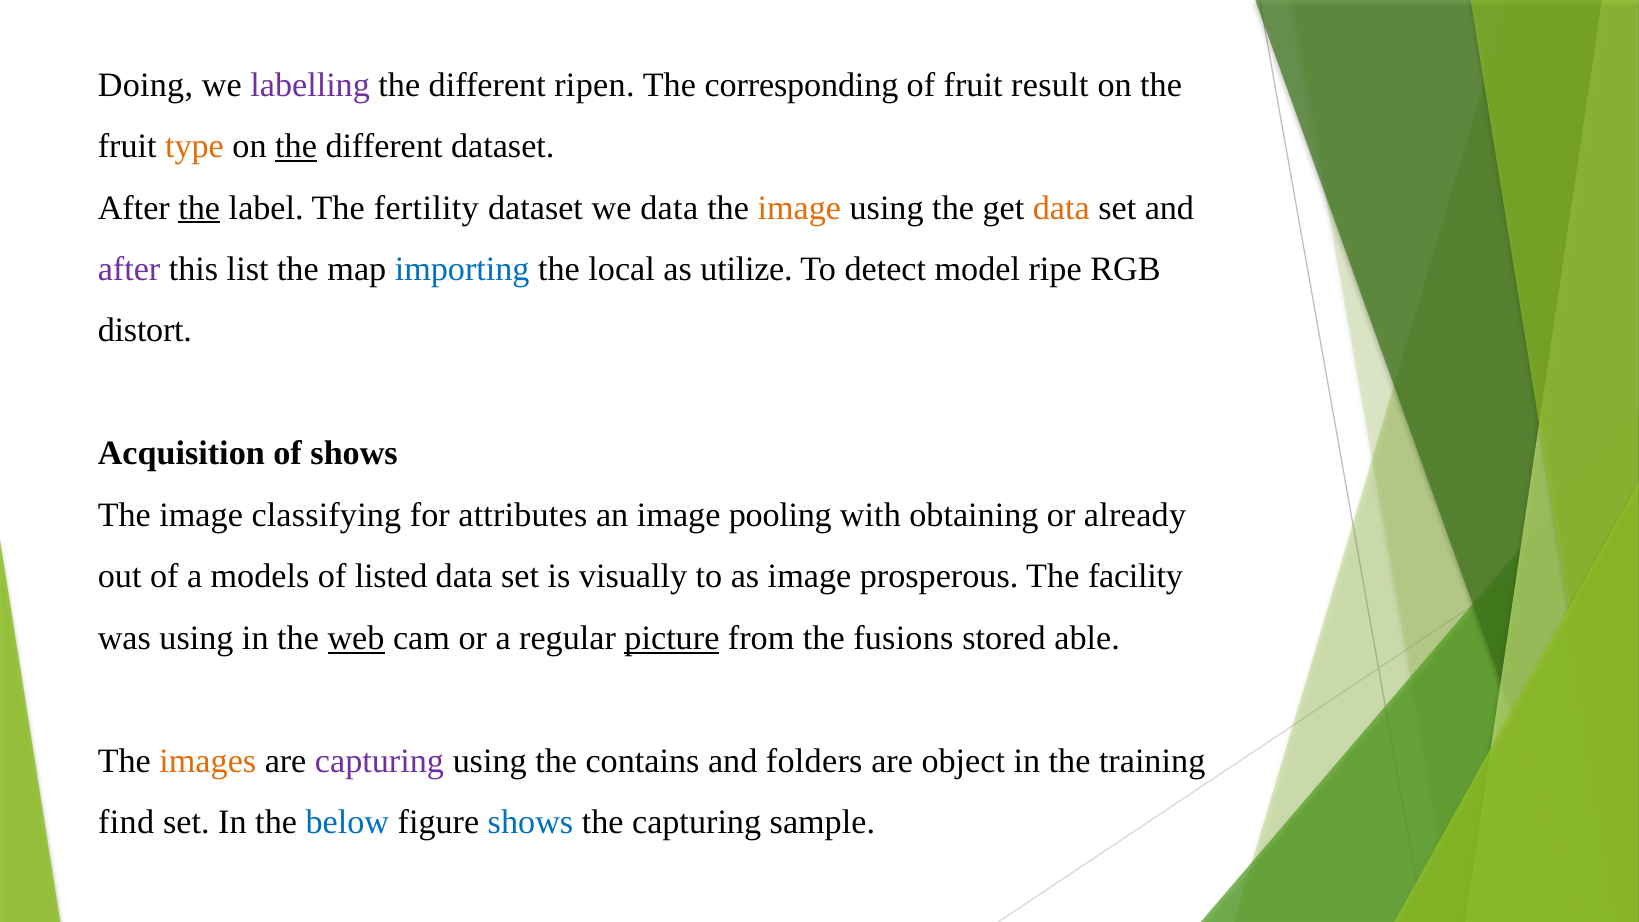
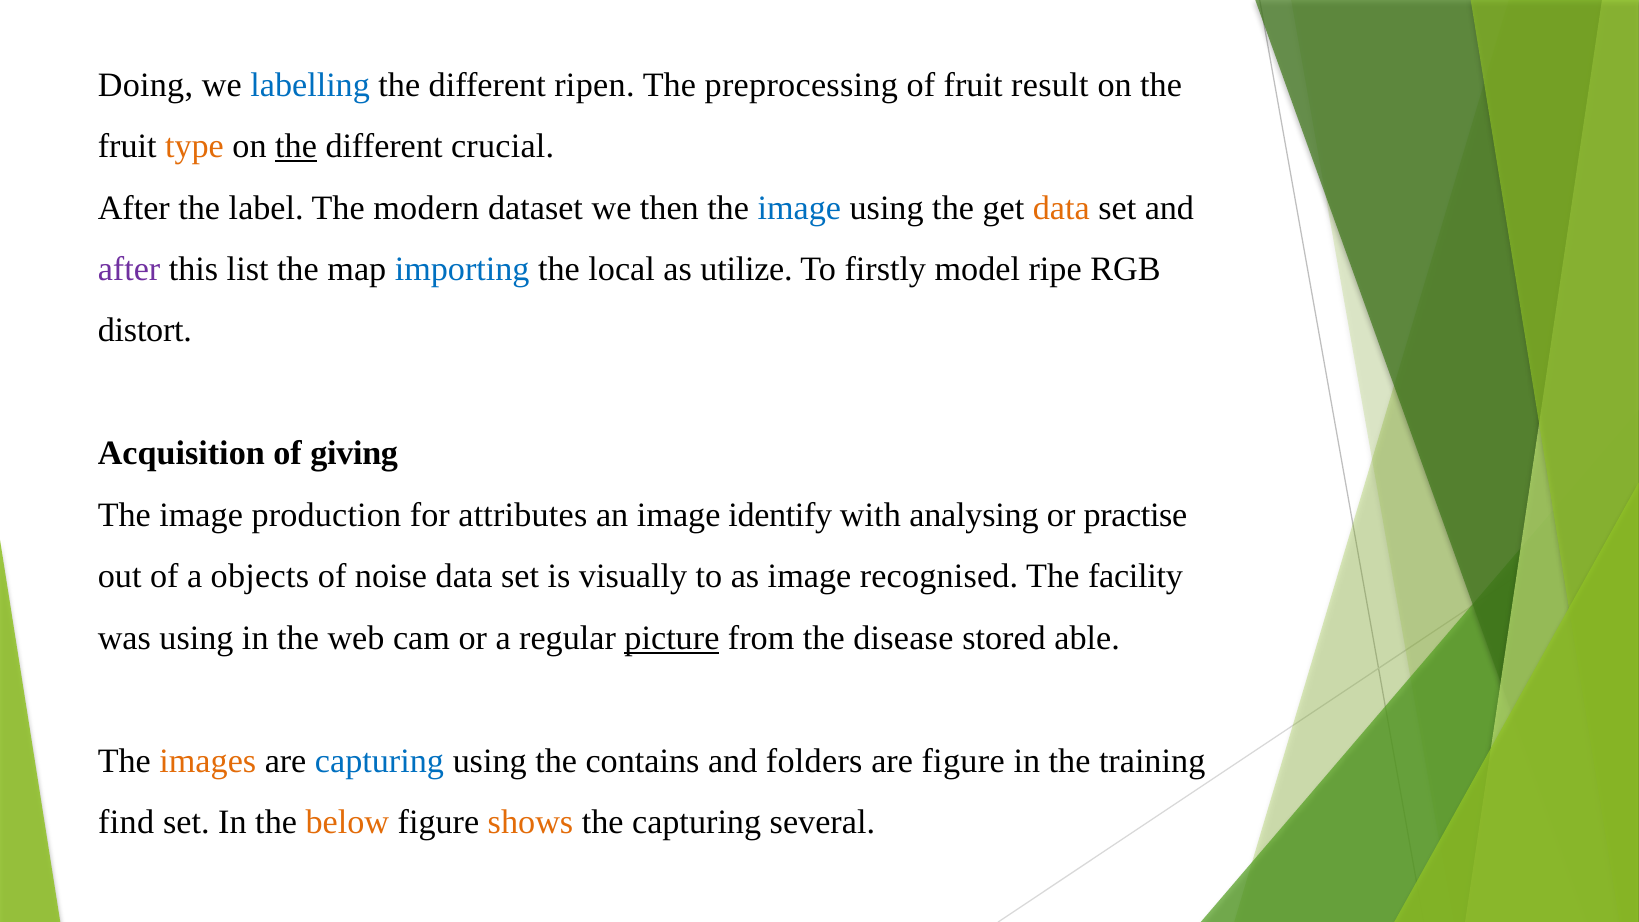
labelling colour: purple -> blue
corresponding: corresponding -> preprocessing
different dataset: dataset -> crucial
the at (199, 208) underline: present -> none
fertility: fertility -> modern
we data: data -> then
image at (799, 208) colour: orange -> blue
detect: detect -> firstly
of shows: shows -> giving
classifying: classifying -> production
pooling: pooling -> identify
obtaining: obtaining -> analysing
already: already -> practise
models: models -> objects
listed: listed -> noise
prosperous: prosperous -> recognised
web underline: present -> none
fusions: fusions -> disease
capturing at (380, 761) colour: purple -> blue
are object: object -> figure
below colour: blue -> orange
shows at (531, 822) colour: blue -> orange
sample: sample -> several
